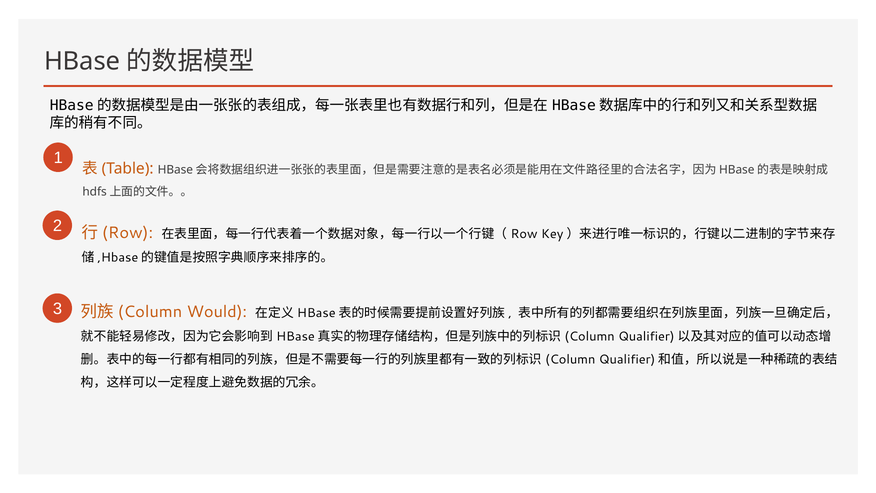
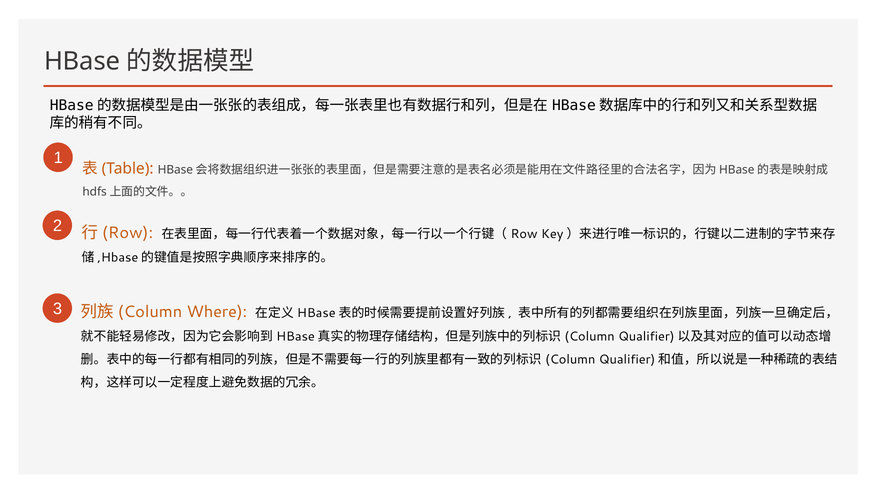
Would: Would -> Where
